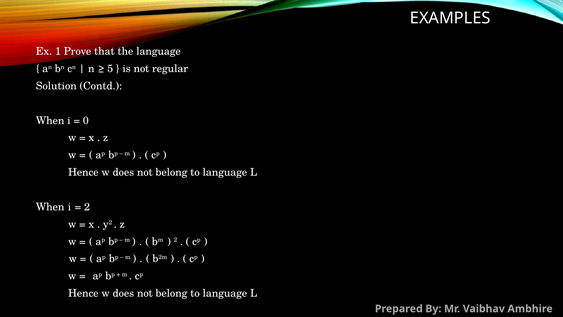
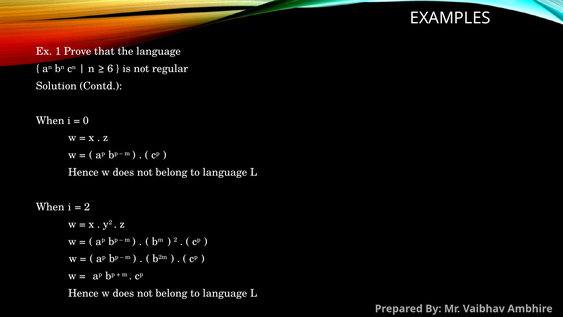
5: 5 -> 6
